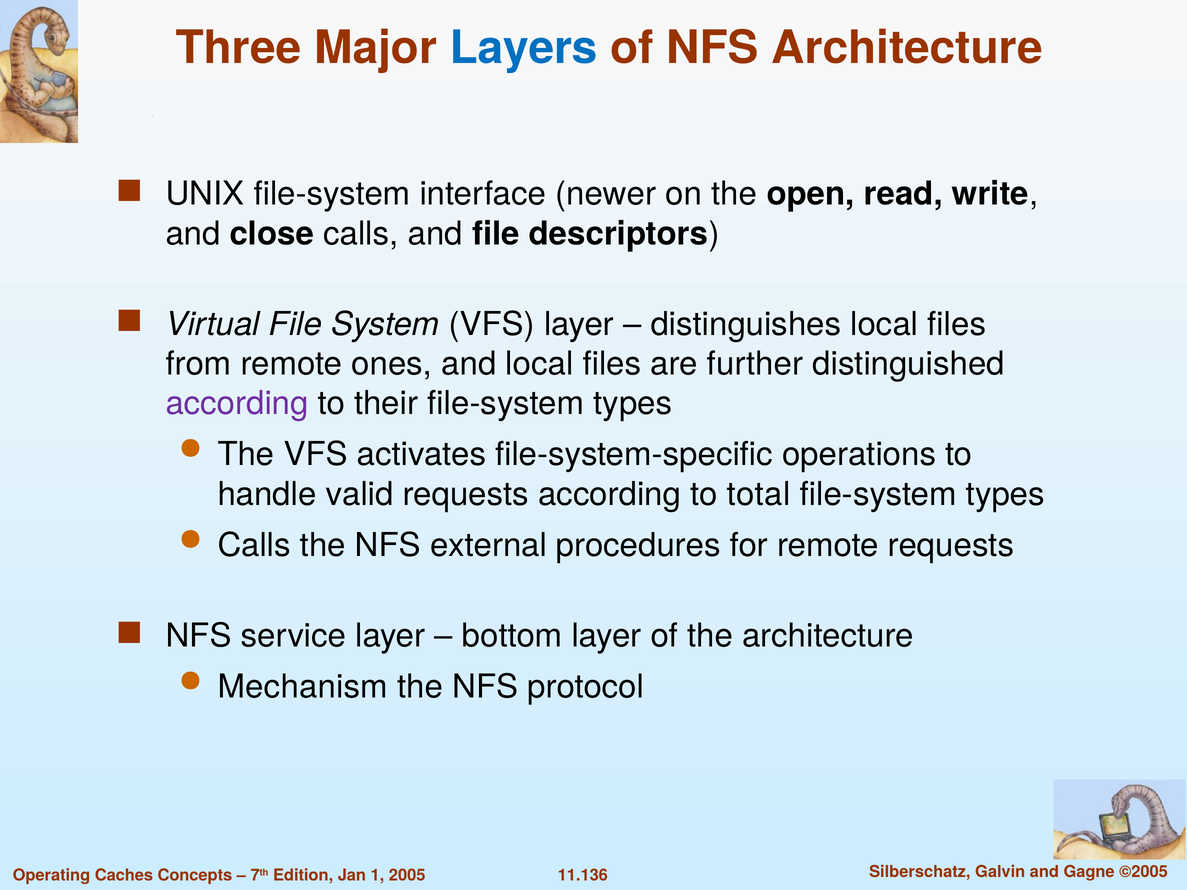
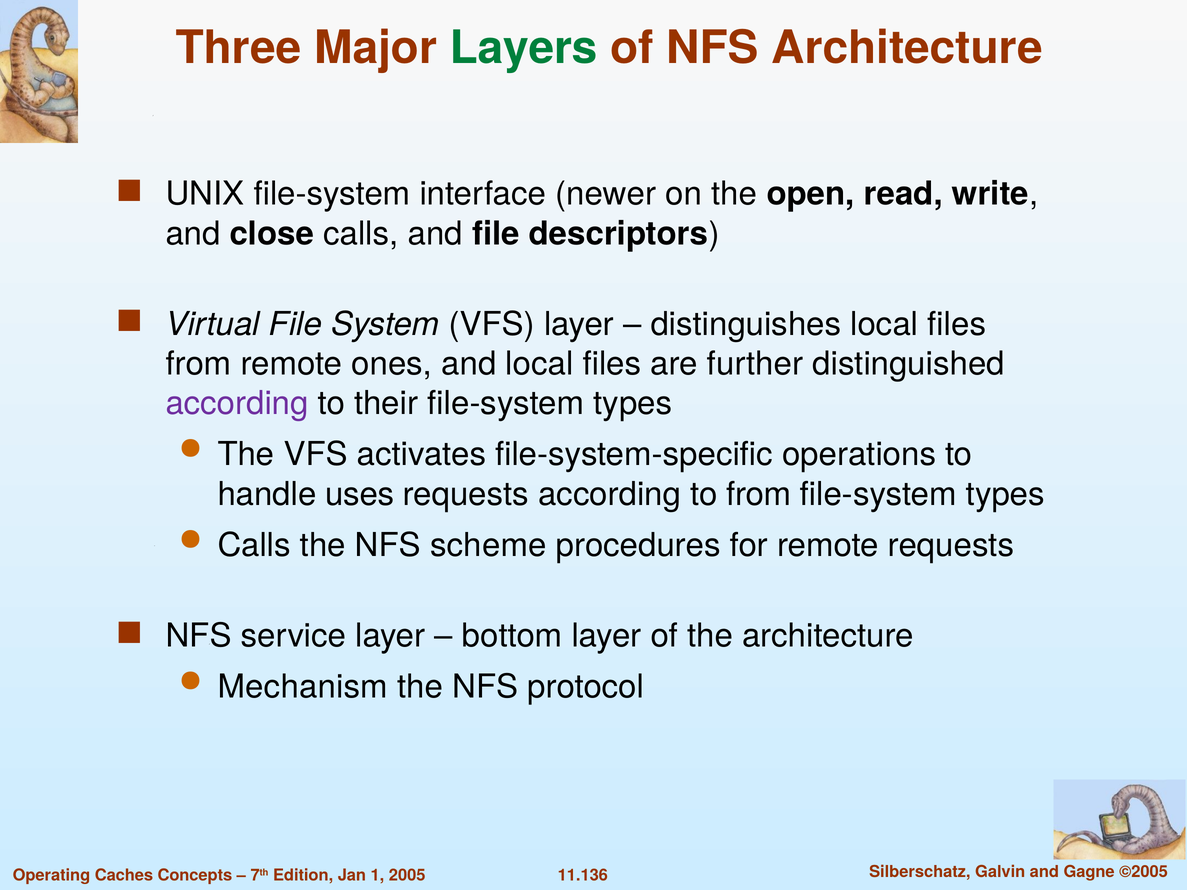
Layers colour: blue -> green
valid: valid -> uses
to total: total -> from
external: external -> scheme
